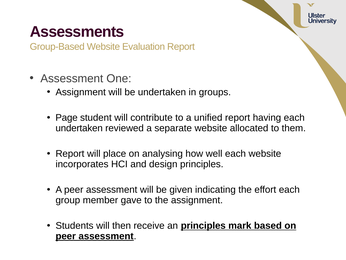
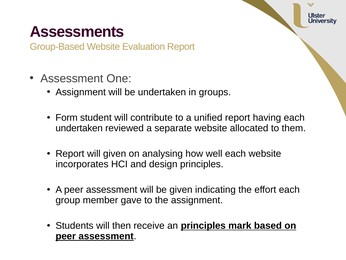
Page: Page -> Form
will place: place -> given
